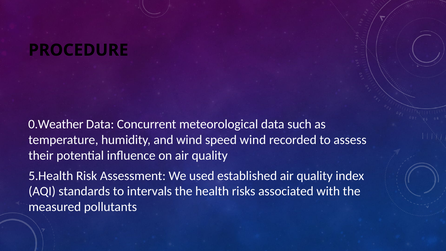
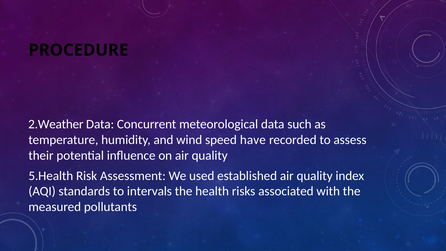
0.Weather: 0.Weather -> 2.Weather
speed wind: wind -> have
